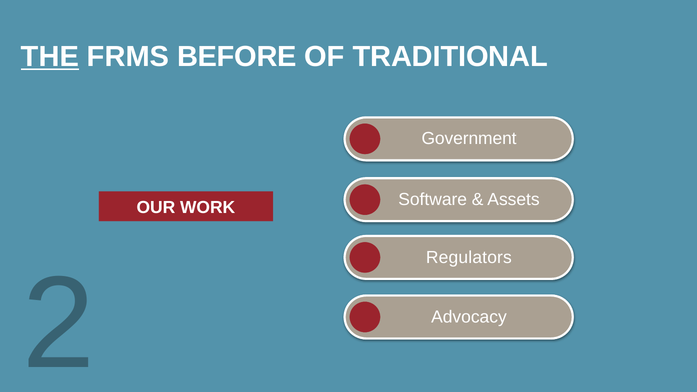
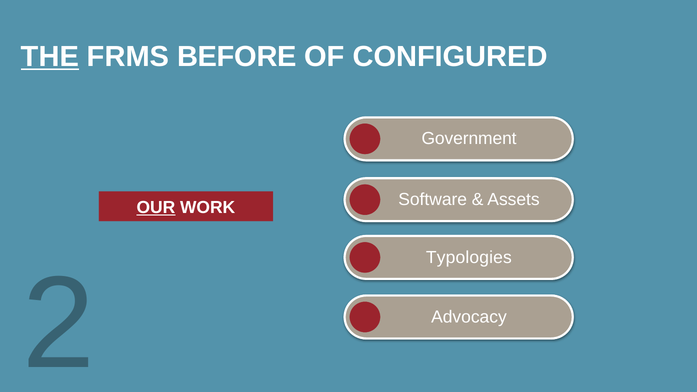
TRADITIONAL: TRADITIONAL -> CONFIGURED
OUR underline: none -> present
Regulators: Regulators -> Typologies
